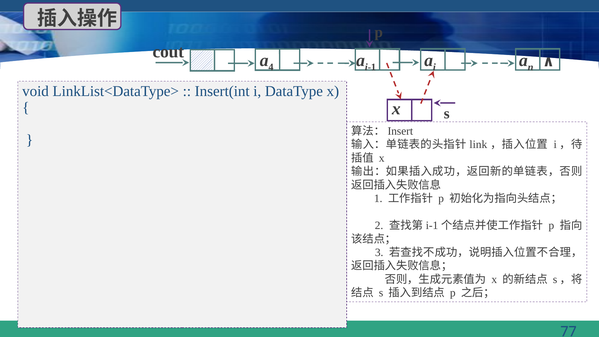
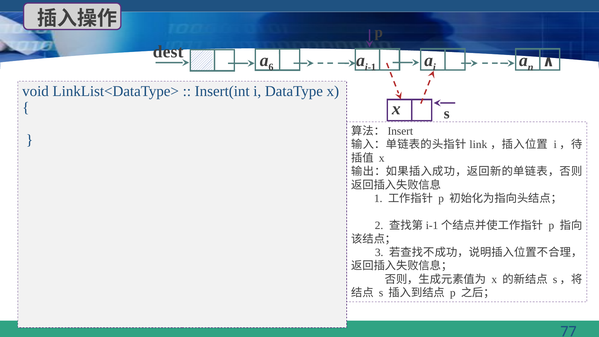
cout: cout -> dest
4: 4 -> 6
